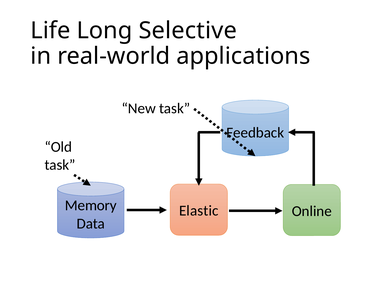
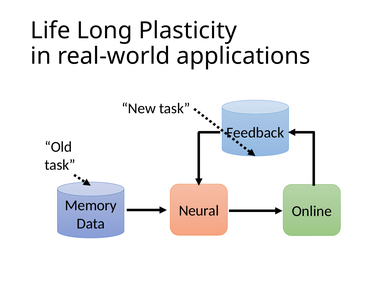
Selective: Selective -> Plasticity
Elastic: Elastic -> Neural
